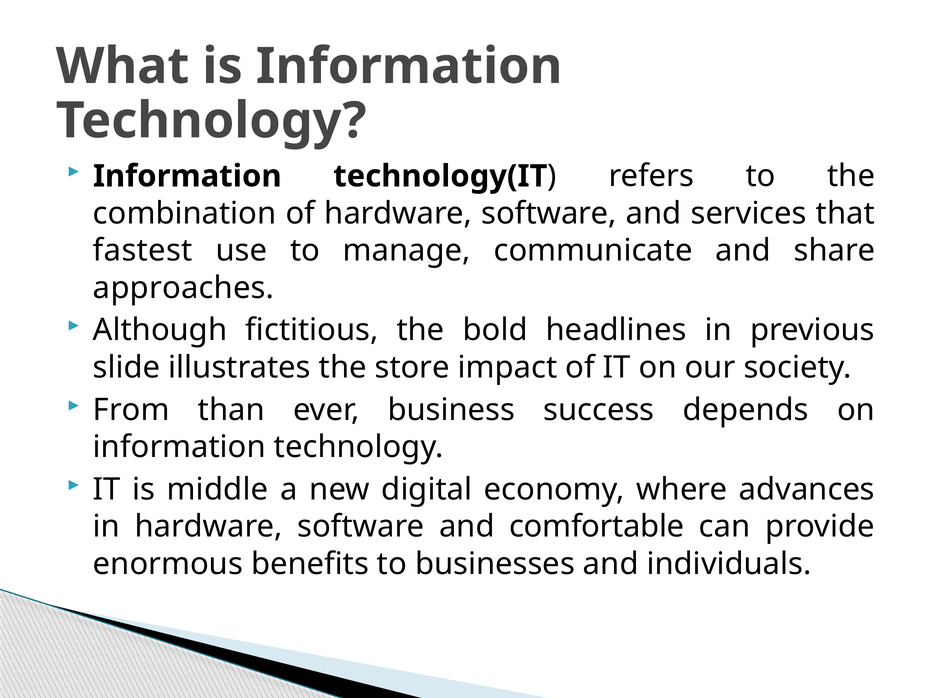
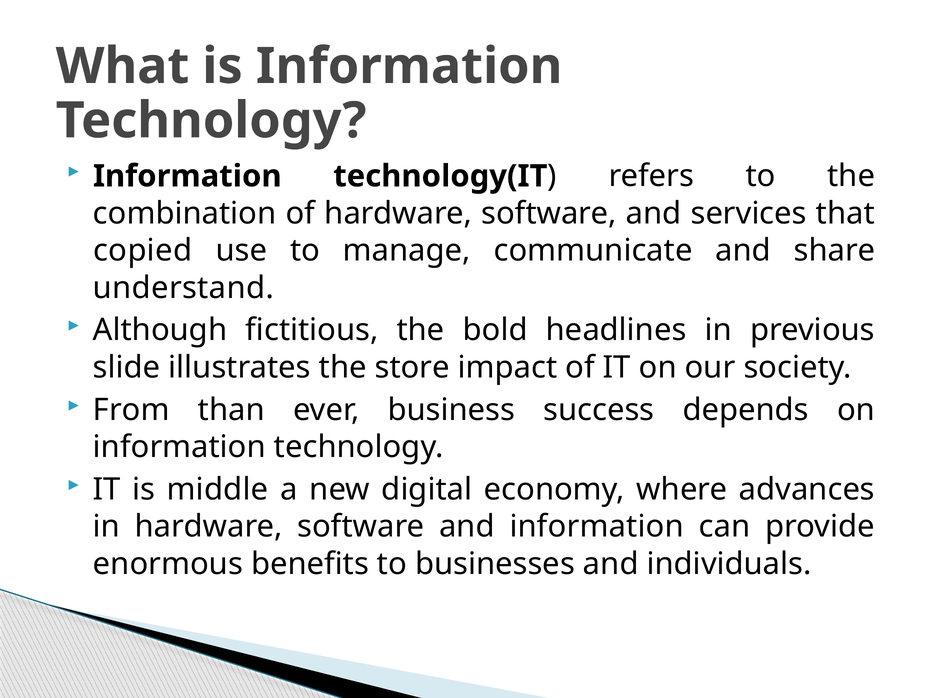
fastest: fastest -> copied
approaches: approaches -> understand
and comfortable: comfortable -> information
